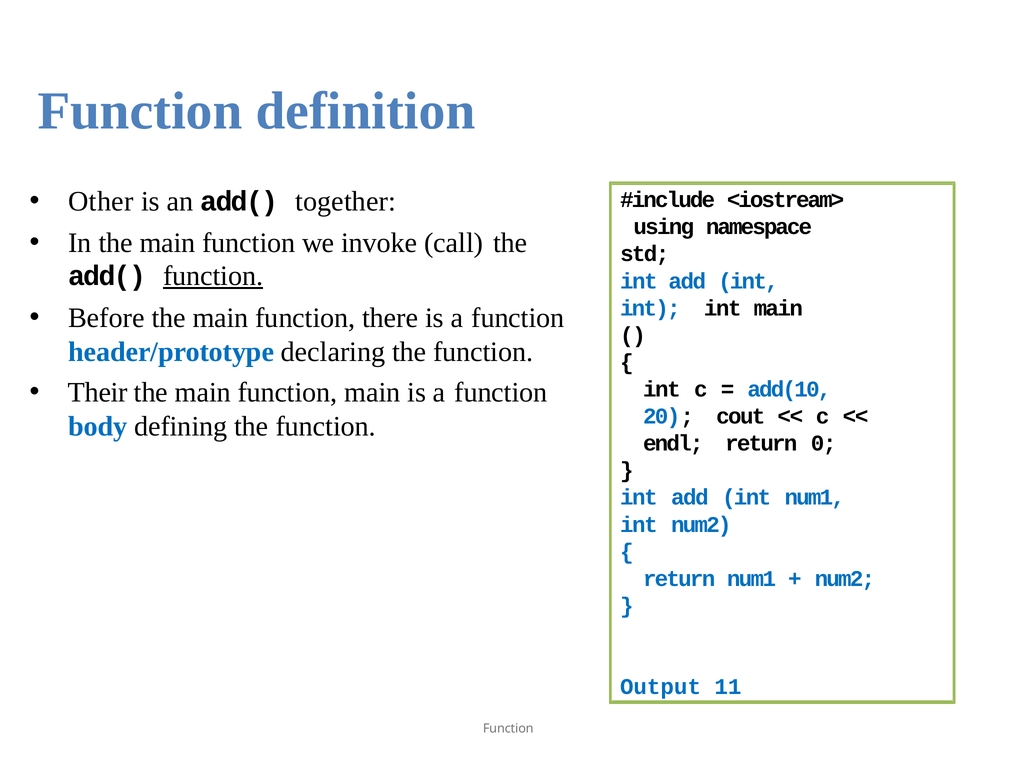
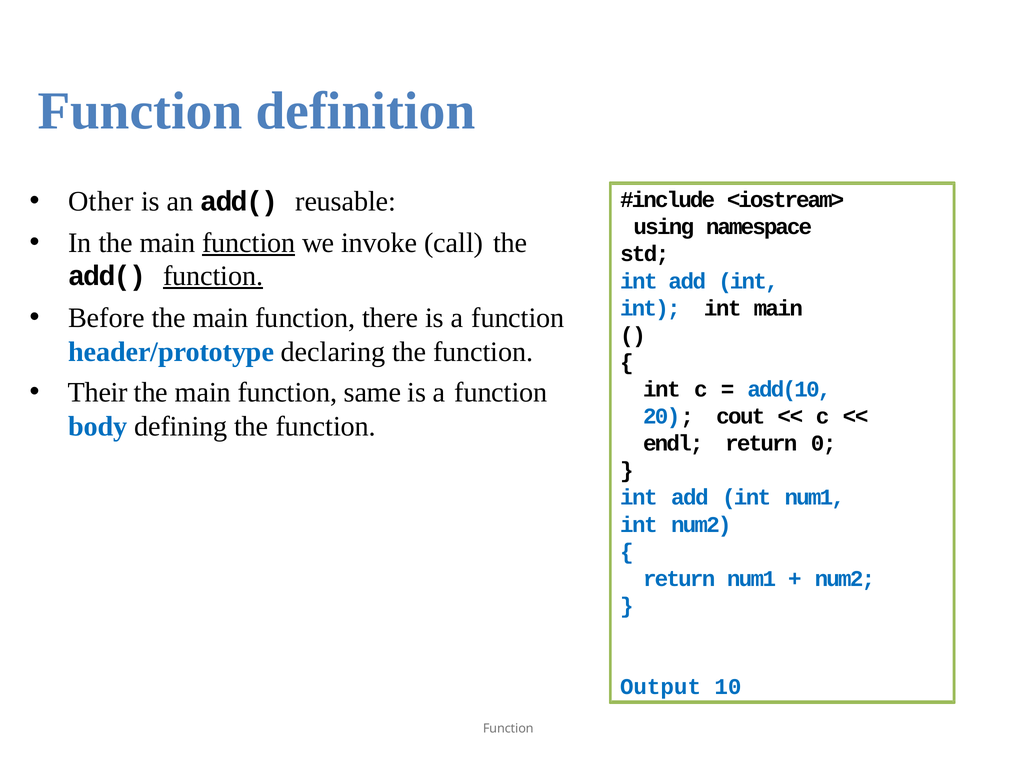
together: together -> reusable
function at (249, 243) underline: none -> present
function main: main -> same
11: 11 -> 10
